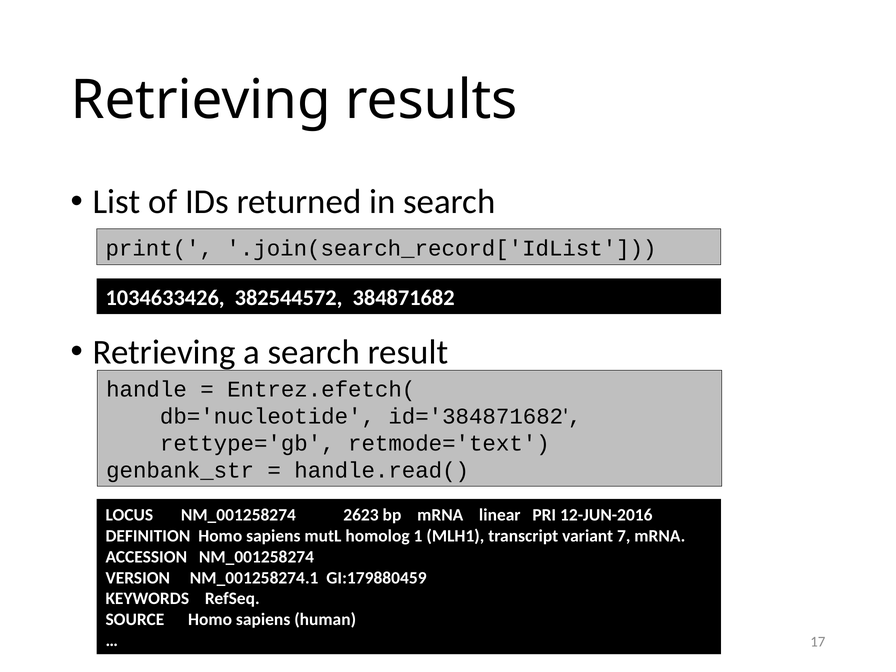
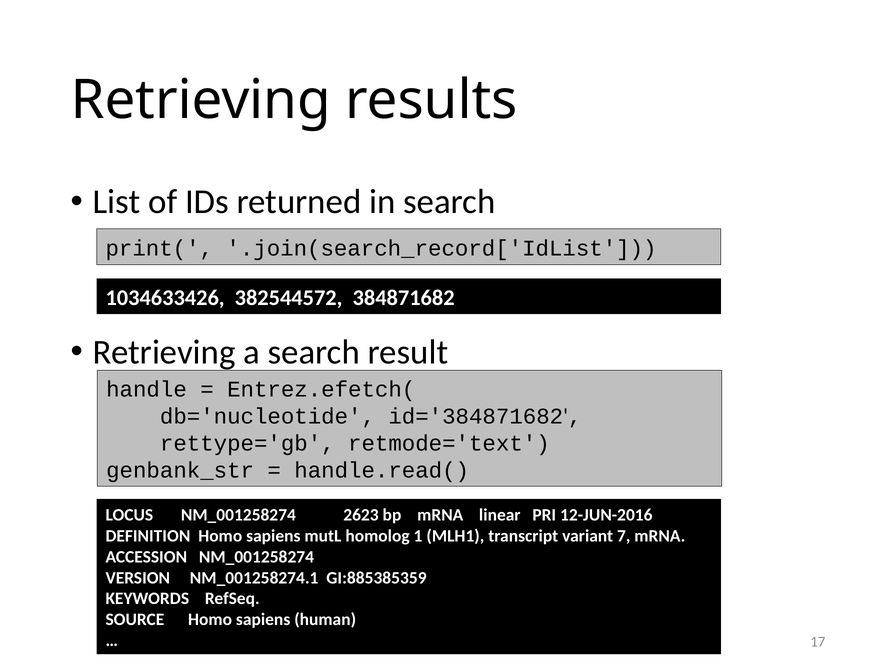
GI:179880459: GI:179880459 -> GI:885385359
